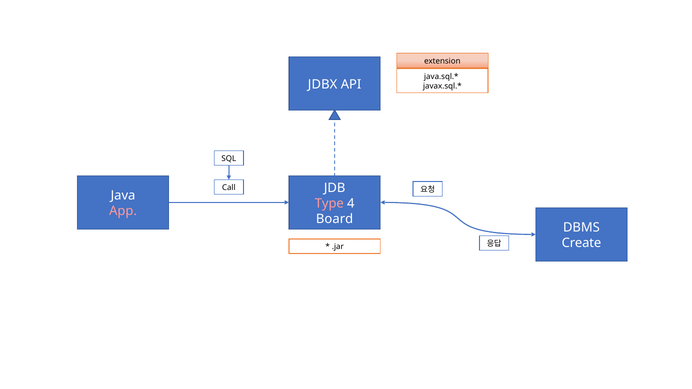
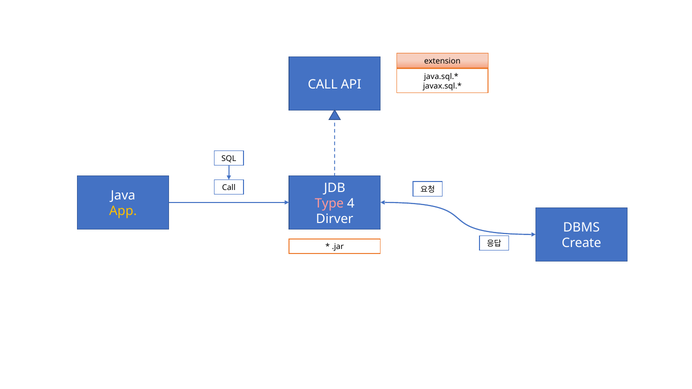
JDBX at (323, 84): JDBX -> CALL
App colour: pink -> yellow
Board: Board -> Dirver
